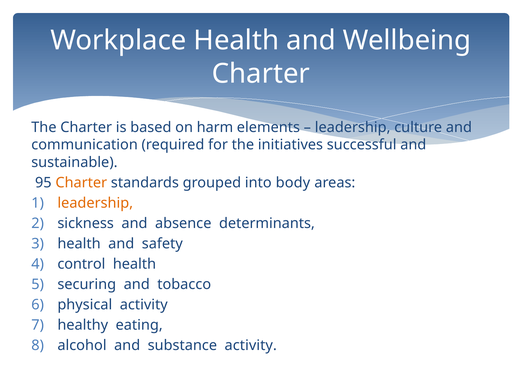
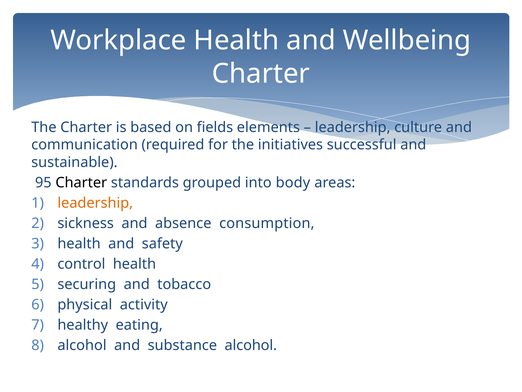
harm: harm -> fields
Charter at (81, 182) colour: orange -> black
determinants: determinants -> consumption
substance activity: activity -> alcohol
